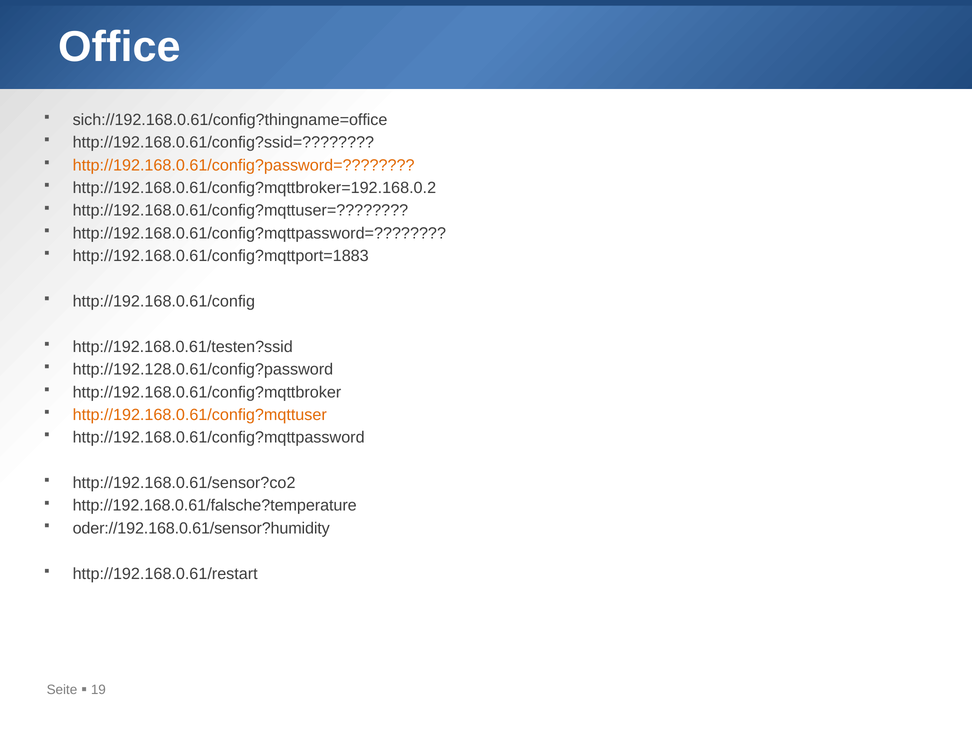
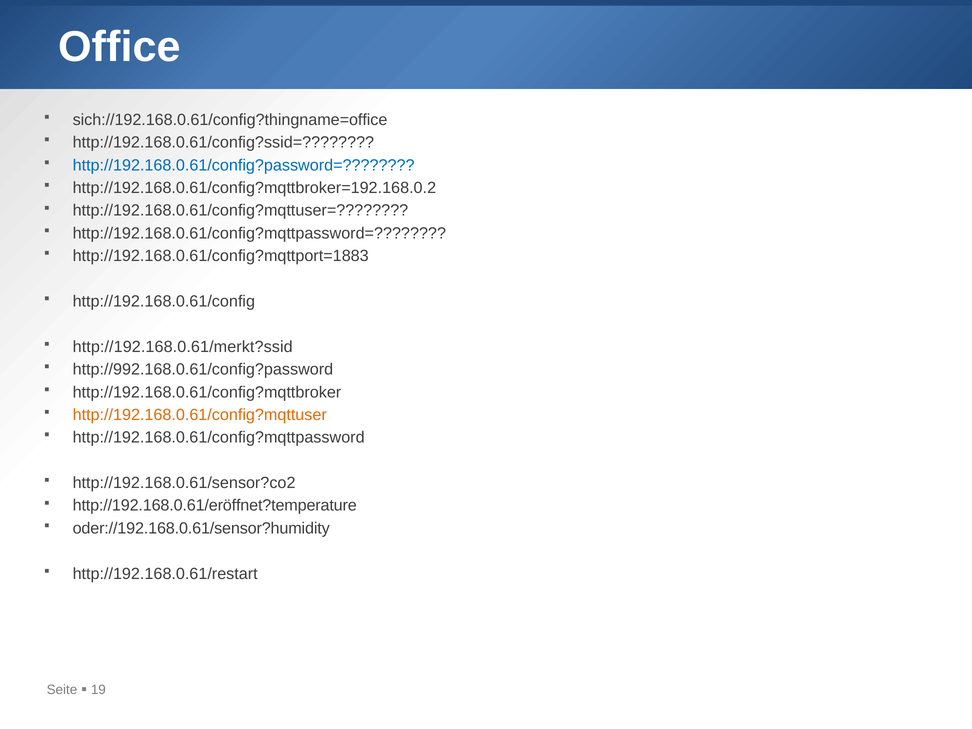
http://192.168.0.61/config?password= colour: orange -> blue
http://192.168.0.61/testen?ssid: http://192.168.0.61/testen?ssid -> http://192.168.0.61/merkt?ssid
http://192.128.0.61/config?password: http://192.128.0.61/config?password -> http://992.168.0.61/config?password
http://192.168.0.61/falsche?temperature: http://192.168.0.61/falsche?temperature -> http://192.168.0.61/eröffnet?temperature
